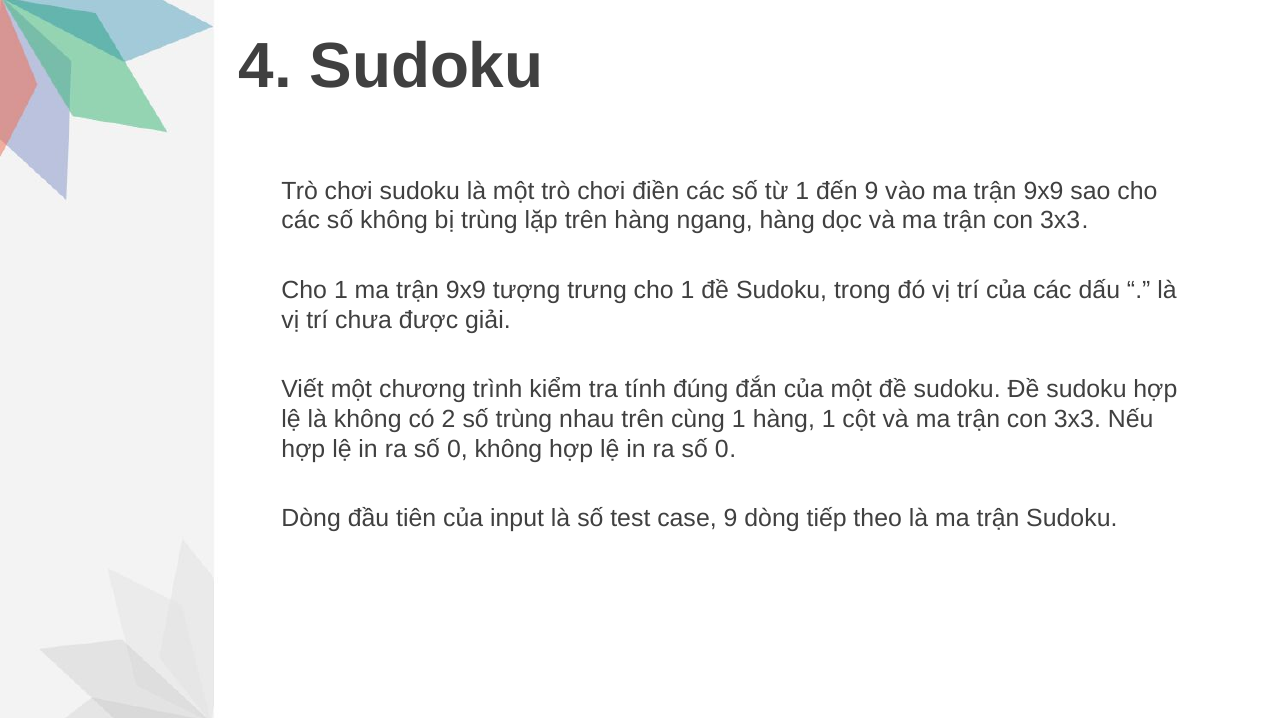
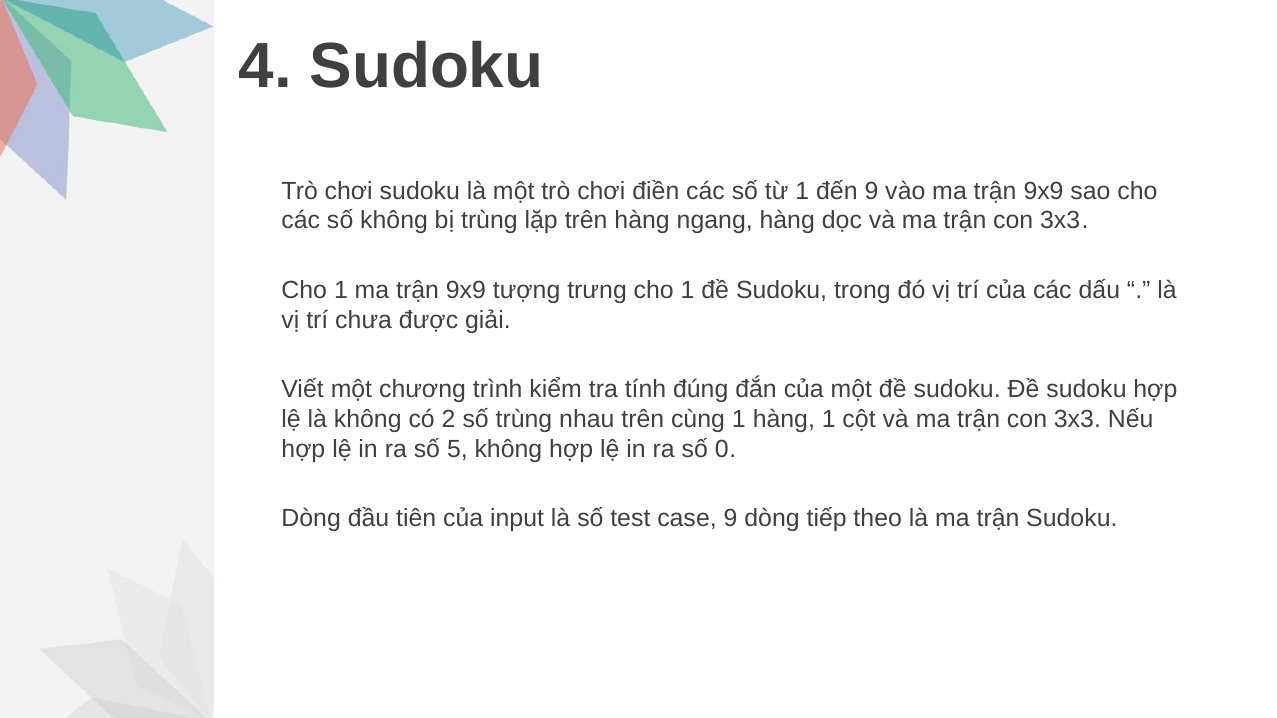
0 at (457, 449): 0 -> 5
